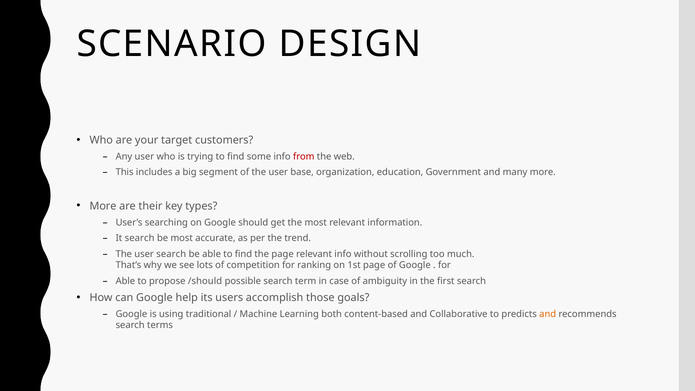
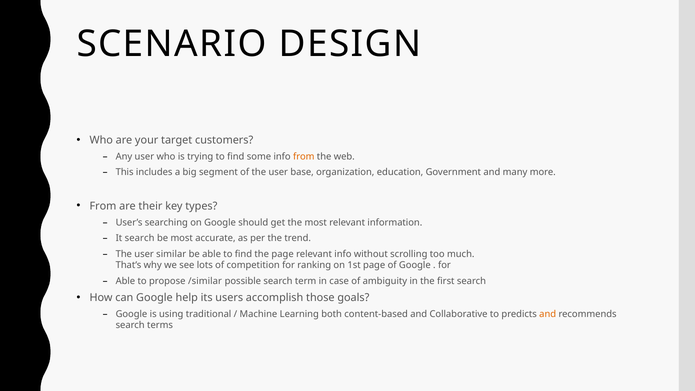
from at (304, 157) colour: red -> orange
More at (103, 206): More -> From
user search: search -> similar
/should: /should -> /similar
